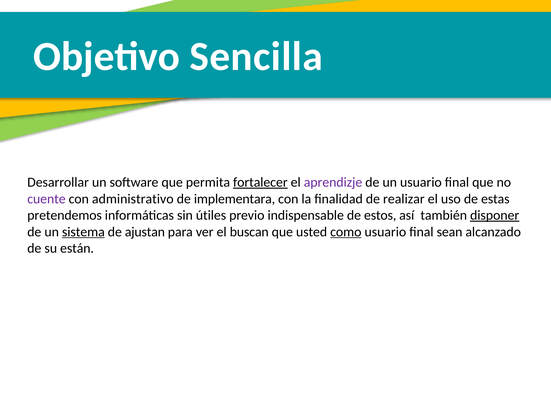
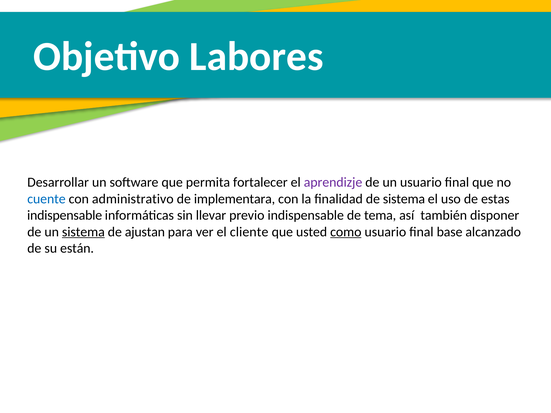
Sencilla: Sencilla -> Labores
fortalecer underline: present -> none
cuente colour: purple -> blue
de realizar: realizar -> sistema
pretendemos at (65, 215): pretendemos -> indispensable
útiles: útiles -> llevar
estos: estos -> tema
disponer underline: present -> none
buscan: buscan -> cliente
sean: sean -> base
